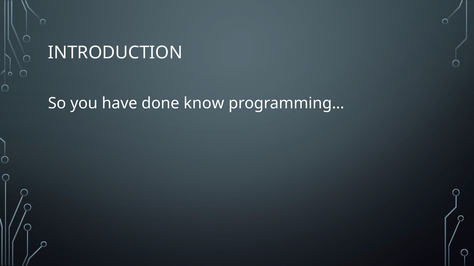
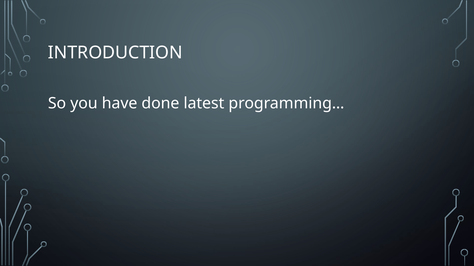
know: know -> latest
